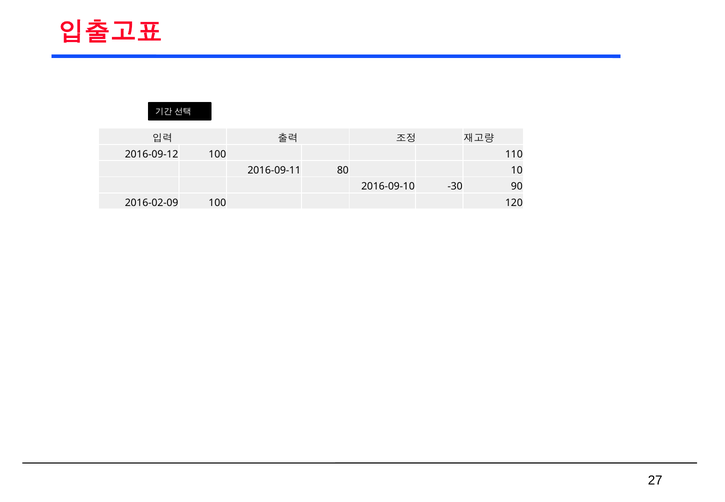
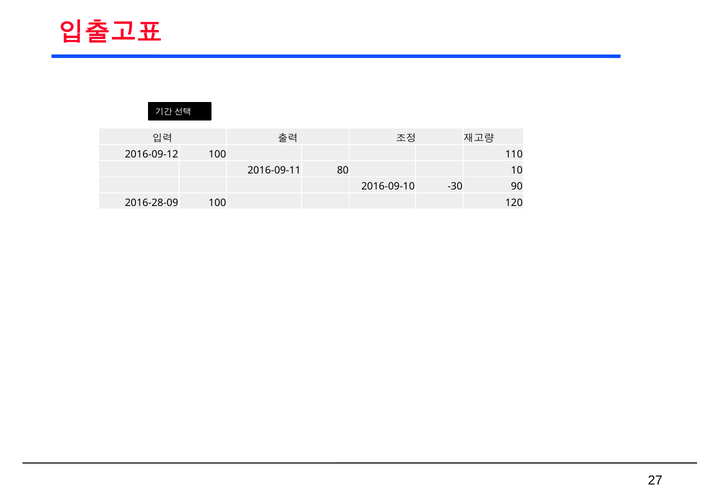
2016-02-09: 2016-02-09 -> 2016-28-09
